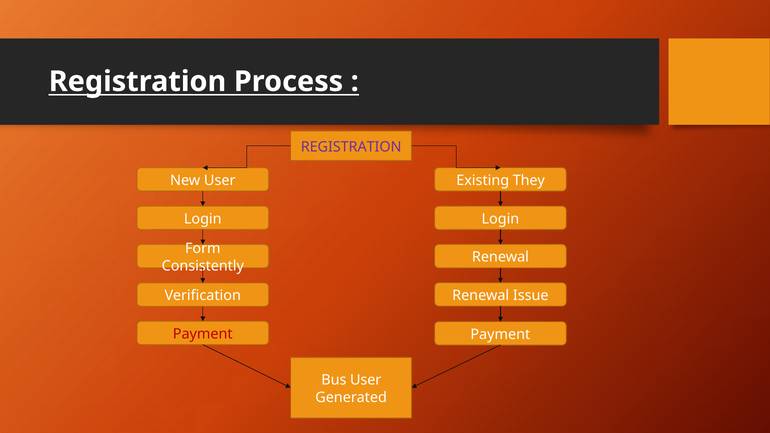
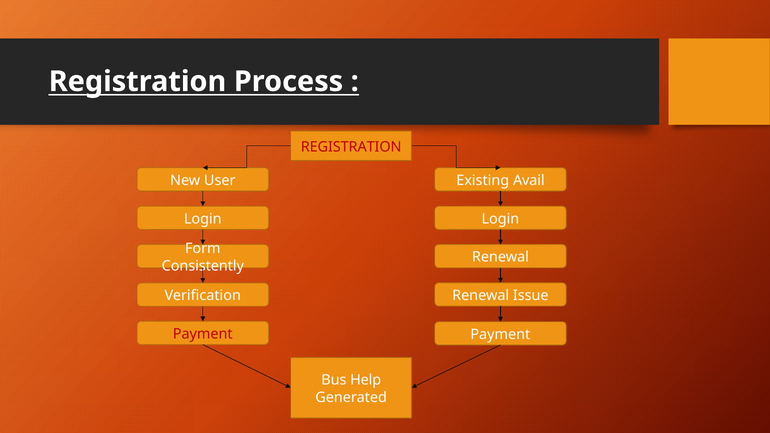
REGISTRATION at (351, 147) colour: purple -> red
They: They -> Avail
Bus User: User -> Help
